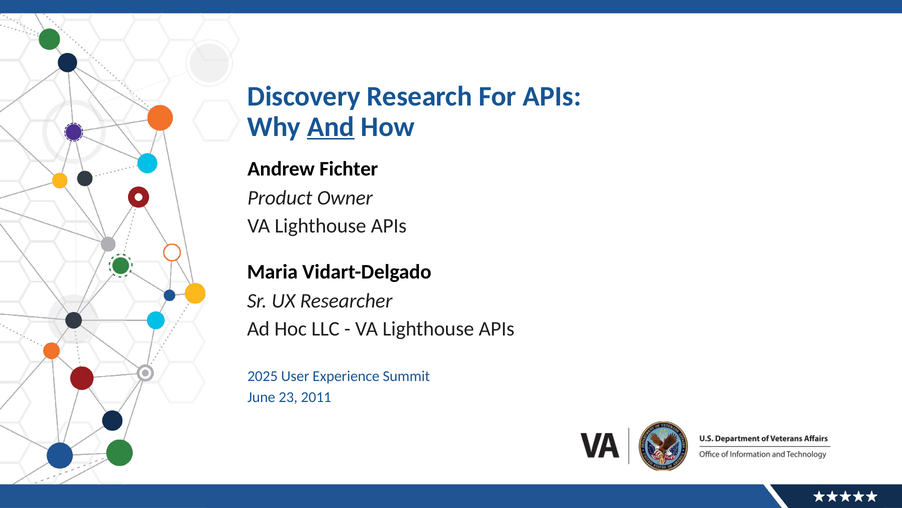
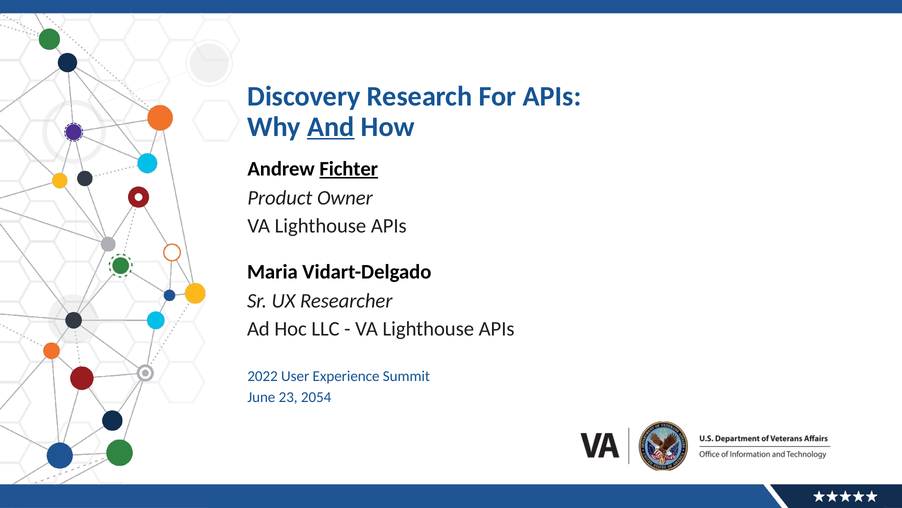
Fichter underline: none -> present
2025: 2025 -> 2022
2011: 2011 -> 2054
